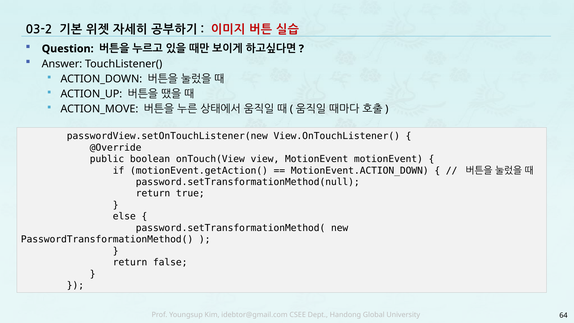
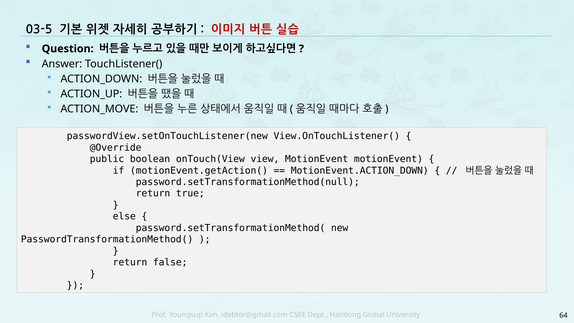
03-2: 03-2 -> 03-5
